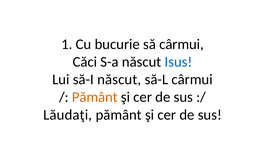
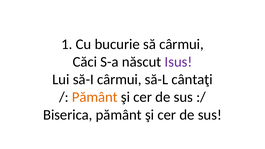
Isus colour: blue -> purple
să-I născut: născut -> cârmui
să-L cârmui: cârmui -> cântaţi
Lăudaţi: Lăudaţi -> Biserica
